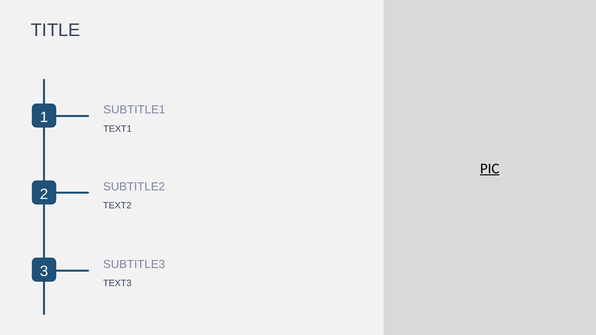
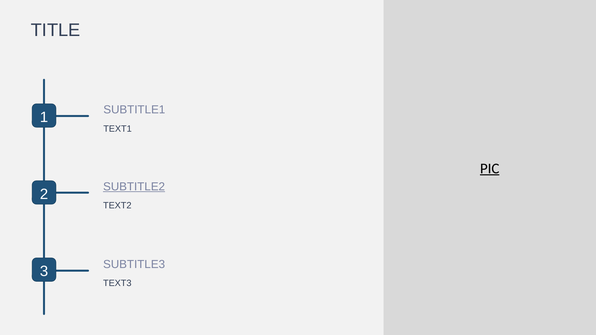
SUBTITLE2 underline: none -> present
